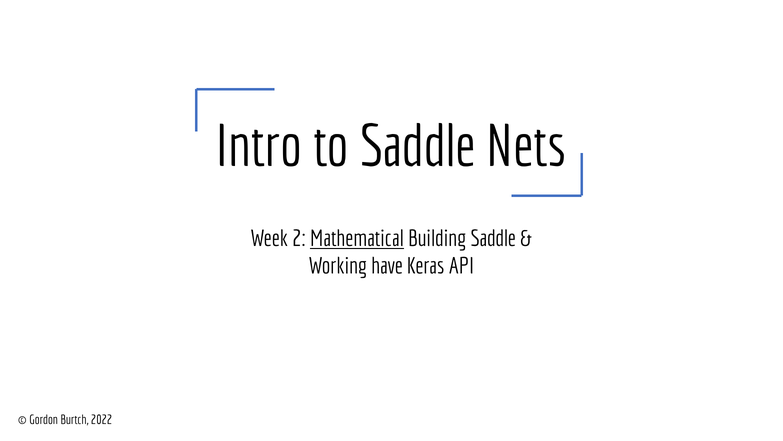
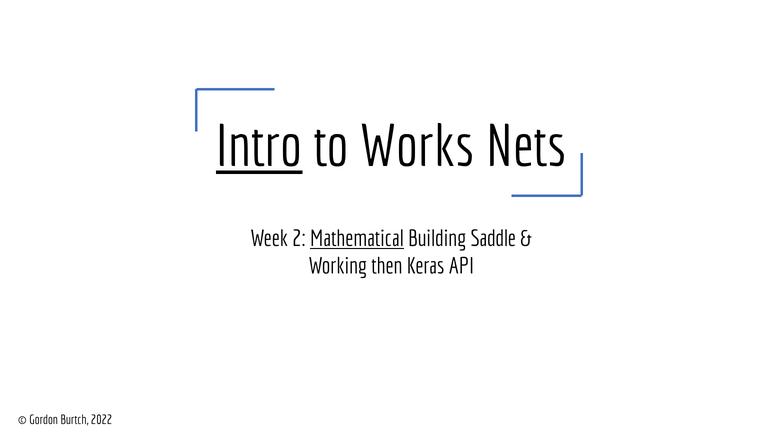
Intro underline: none -> present
to Saddle: Saddle -> Works
have: have -> then
